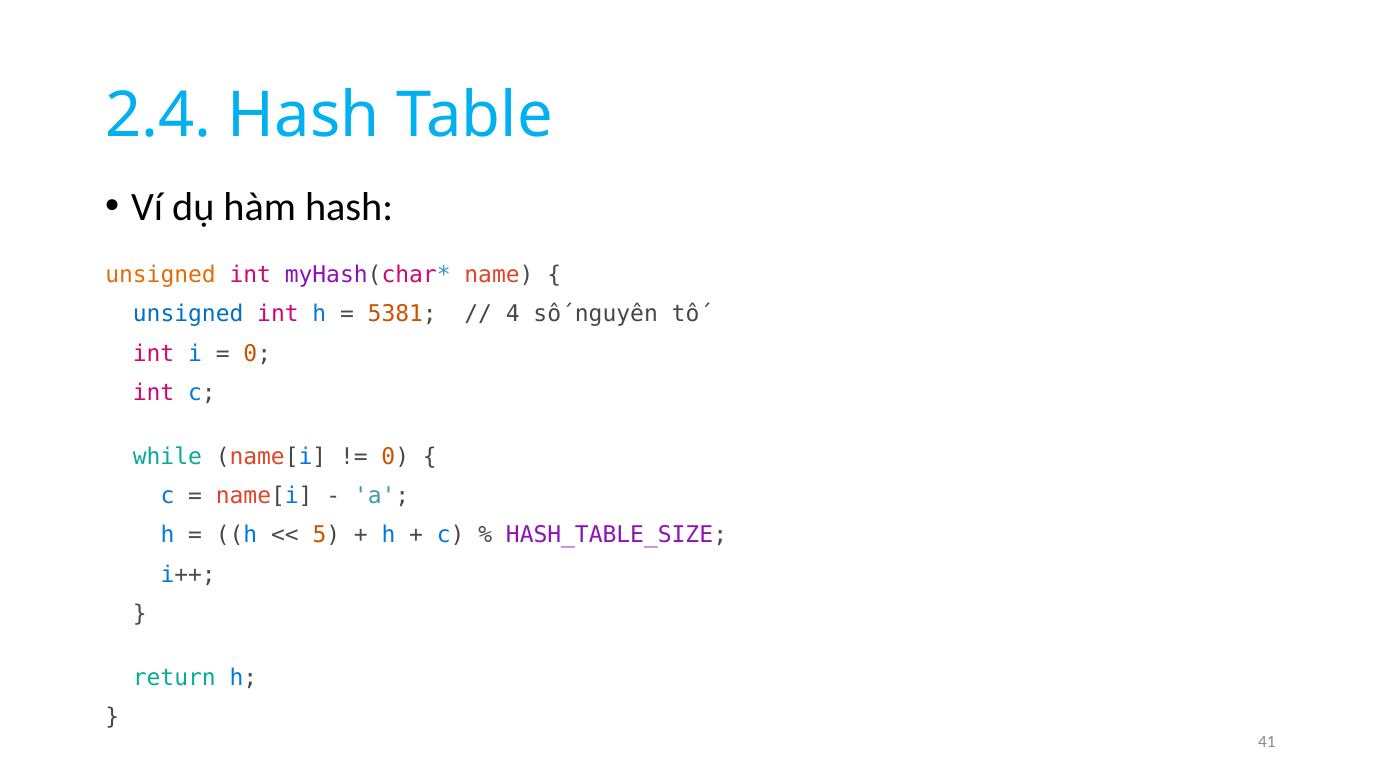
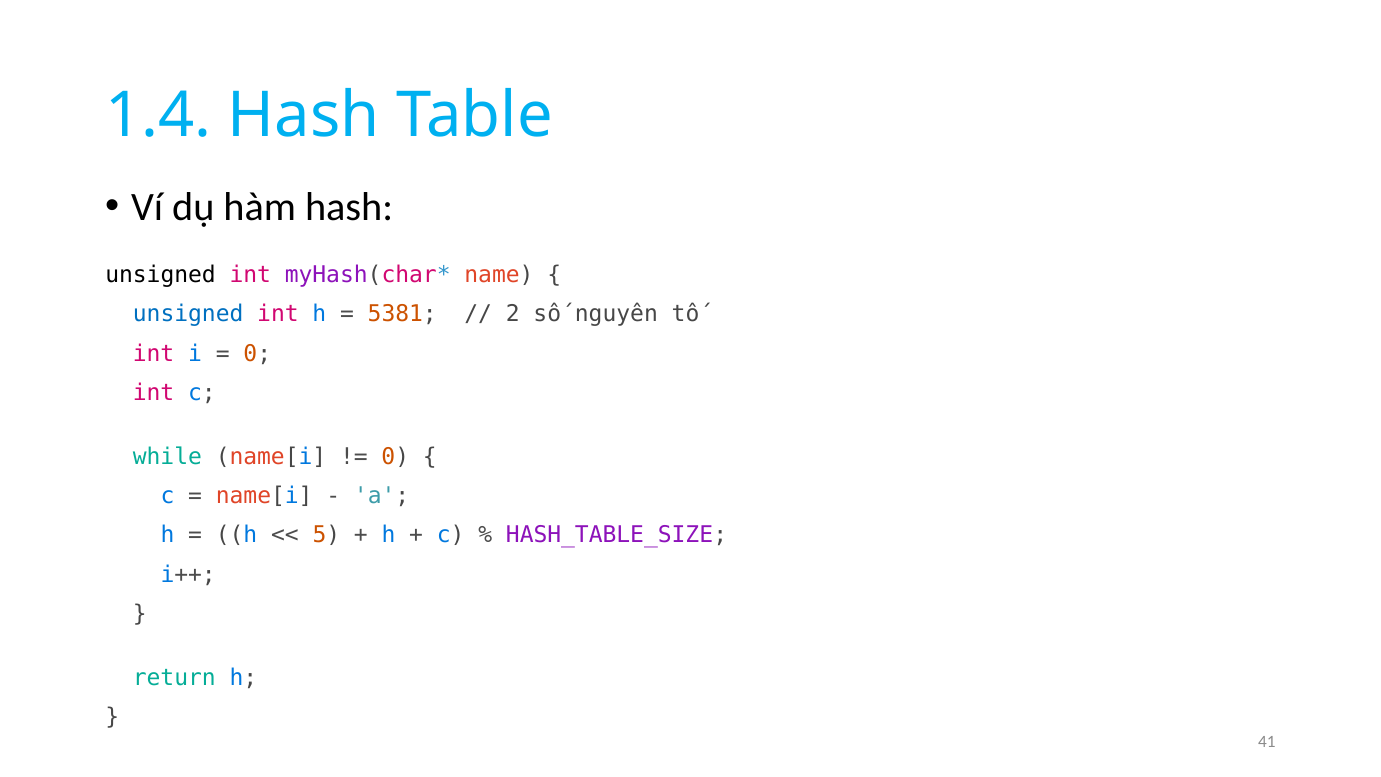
2.4: 2.4 -> 1.4
unsigned at (161, 275) colour: orange -> black
4: 4 -> 2
